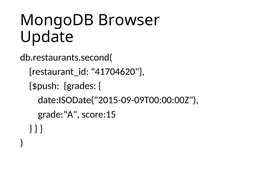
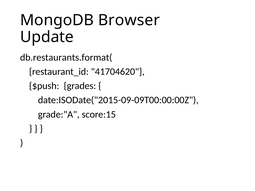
db.restaurants.second(: db.restaurants.second( -> db.restaurants.format(
